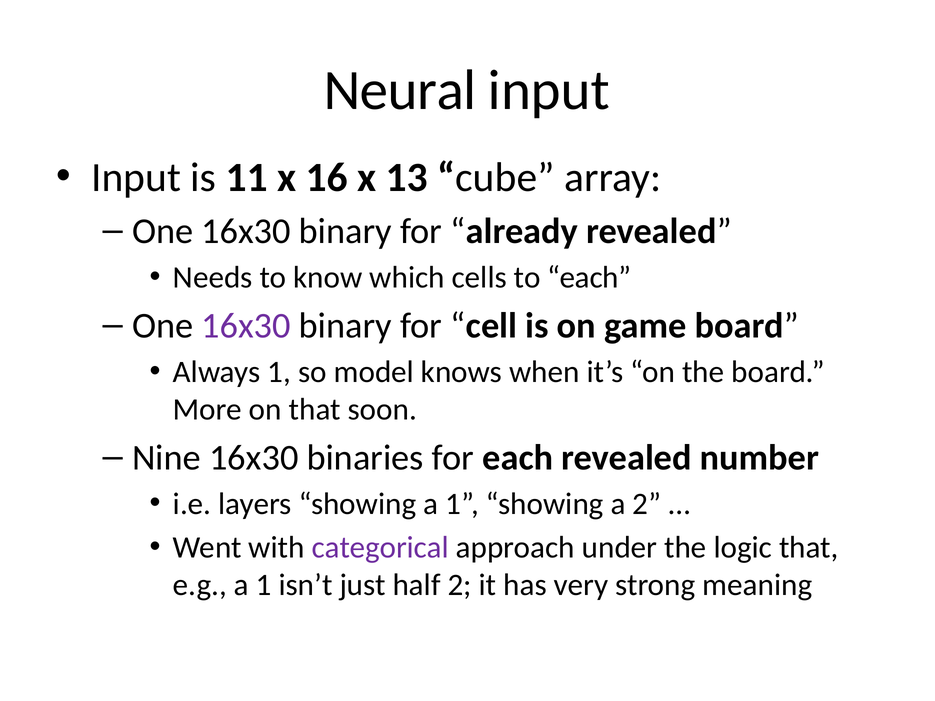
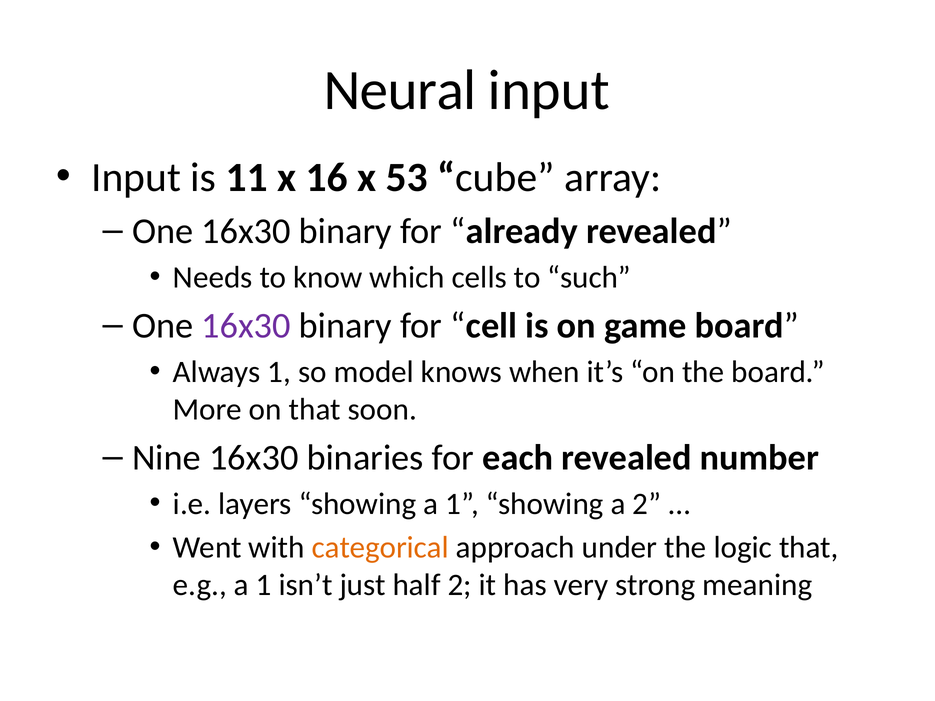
13: 13 -> 53
to each: each -> such
categorical colour: purple -> orange
